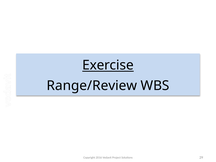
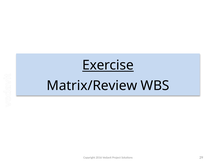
Range/Review: Range/Review -> Matrix/Review
